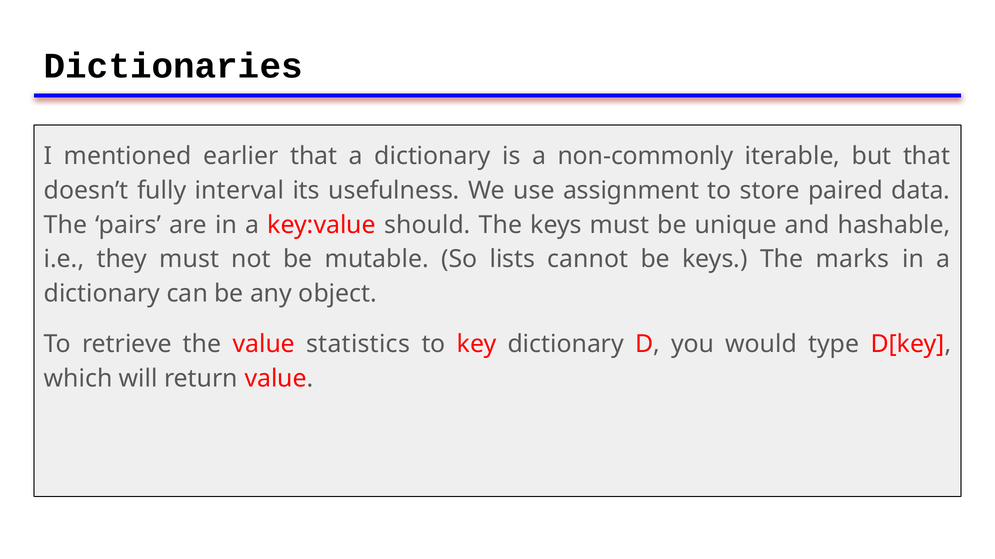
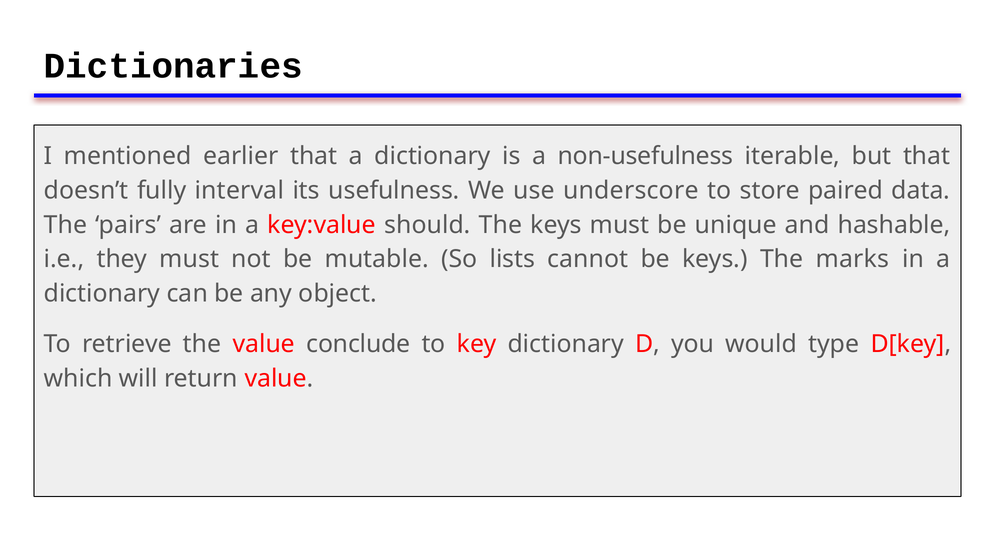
non-commonly: non-commonly -> non-usefulness
assignment: assignment -> underscore
statistics: statistics -> conclude
